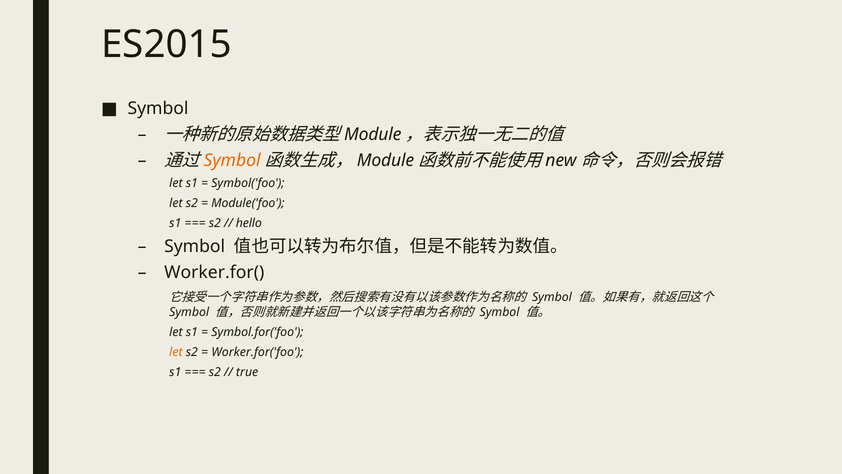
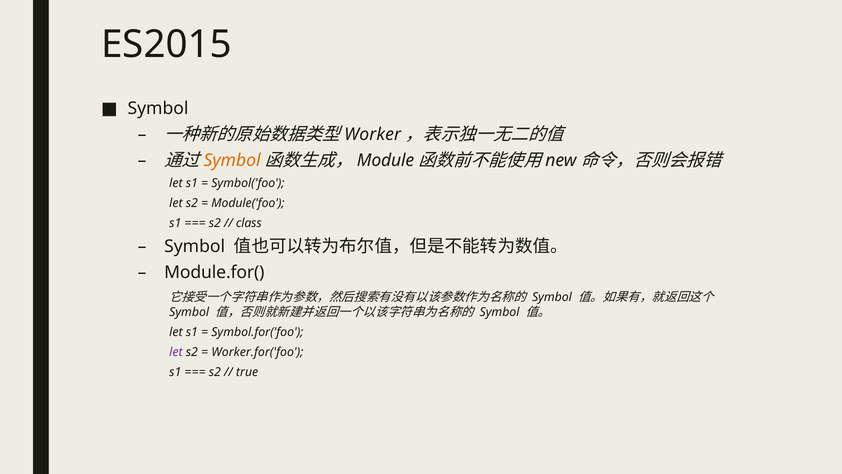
Module at (373, 134): Module -> Worker
hello: hello -> class
Worker.for(: Worker.for( -> Module.for(
let at (176, 352) colour: orange -> purple
